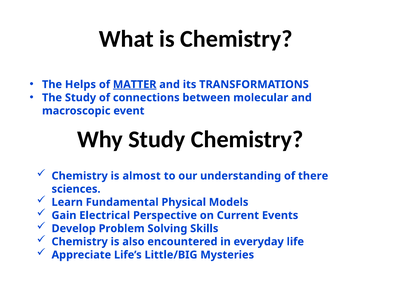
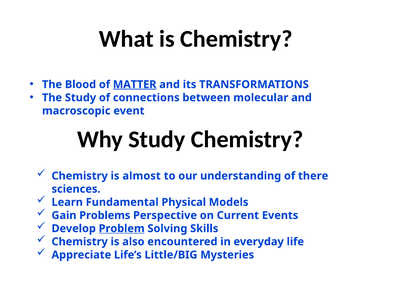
Helps: Helps -> Blood
Electrical: Electrical -> Problems
Problem underline: none -> present
